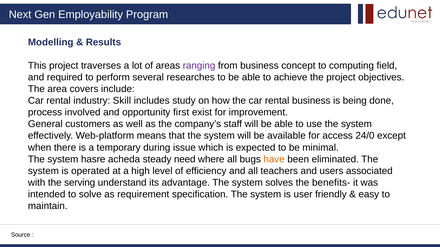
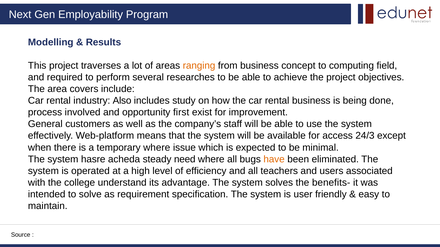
ranging colour: purple -> orange
Skill: Skill -> Also
24/0: 24/0 -> 24/3
temporary during: during -> where
serving: serving -> college
